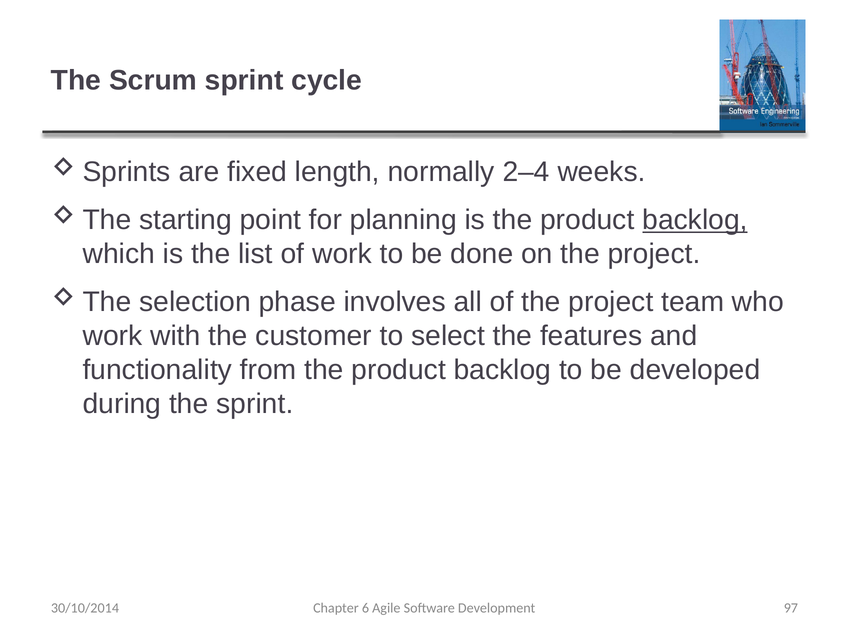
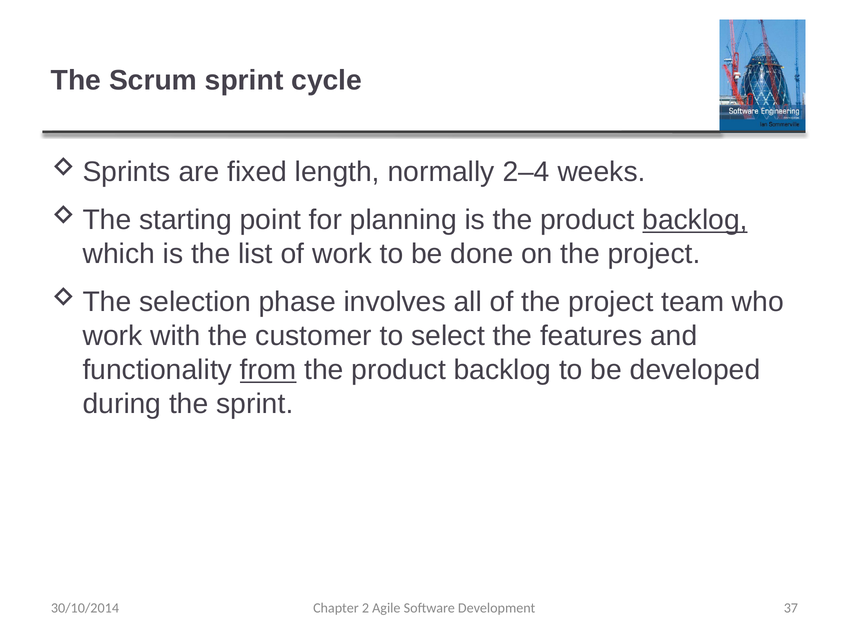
from underline: none -> present
6: 6 -> 2
97: 97 -> 37
